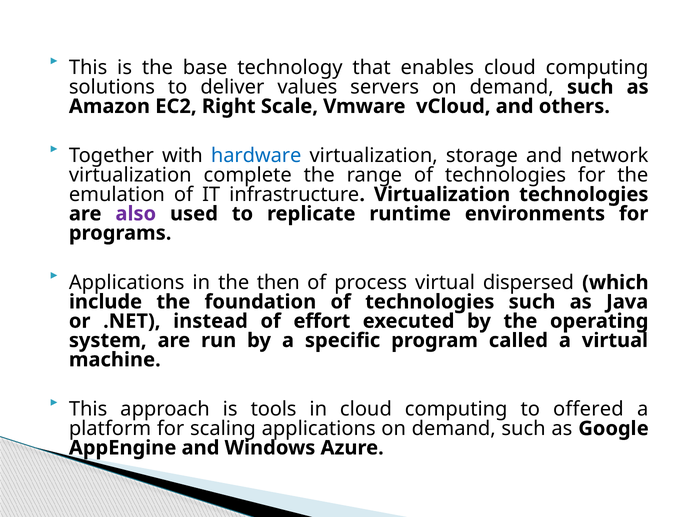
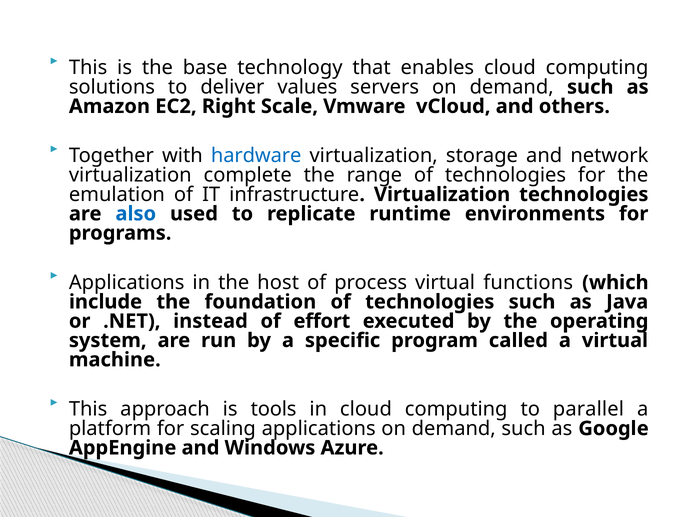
also colour: purple -> blue
then: then -> host
dispersed: dispersed -> functions
offered: offered -> parallel
